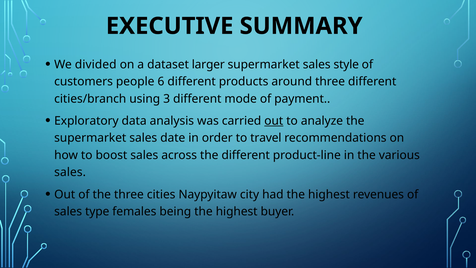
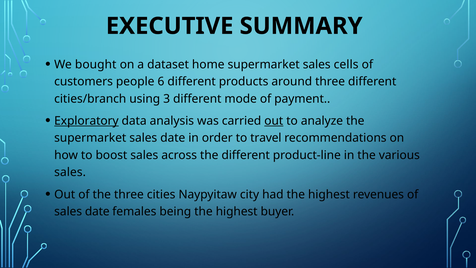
divided: divided -> bought
larger: larger -> home
style: style -> cells
Exploratory underline: none -> present
type at (97, 211): type -> date
